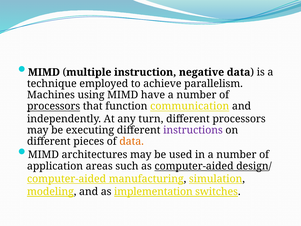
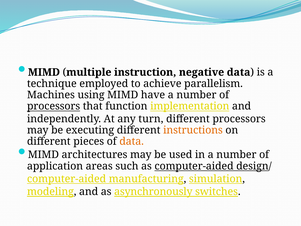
communication: communication -> implementation
instructions colour: purple -> orange
implementation: implementation -> asynchronously
